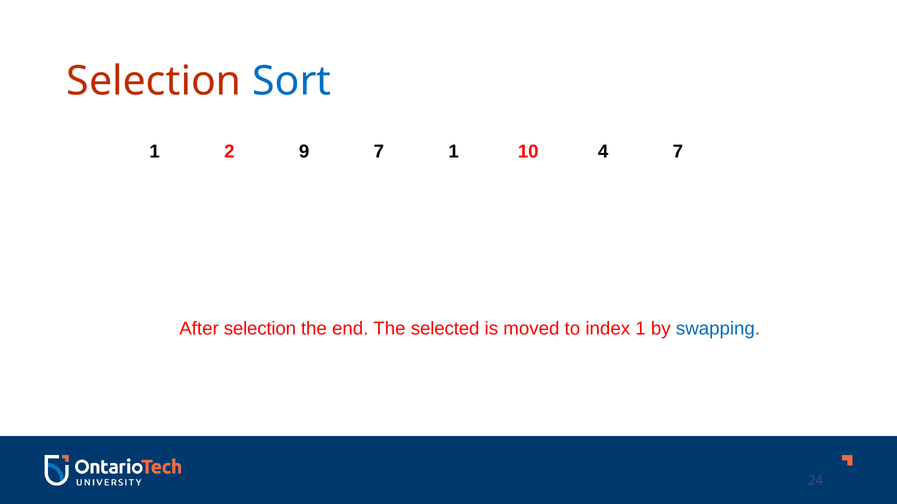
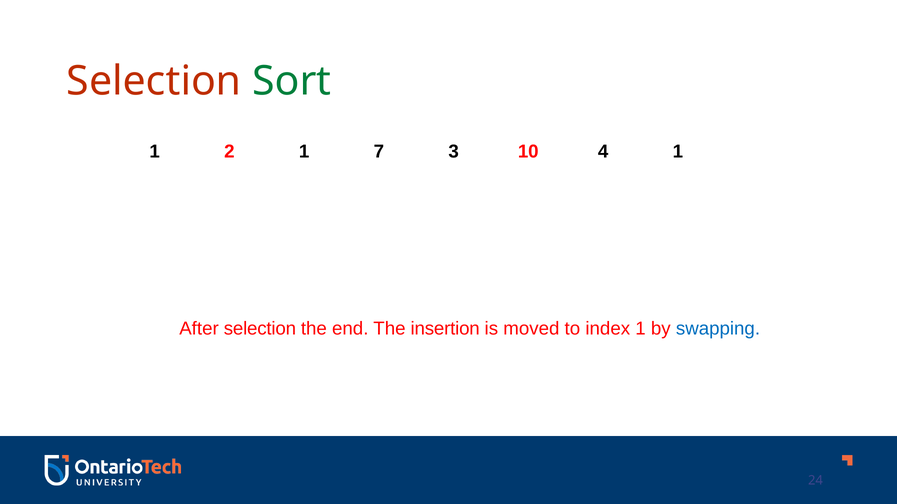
Sort colour: blue -> green
2 9: 9 -> 1
7 1: 1 -> 3
4 7: 7 -> 1
selected: selected -> insertion
